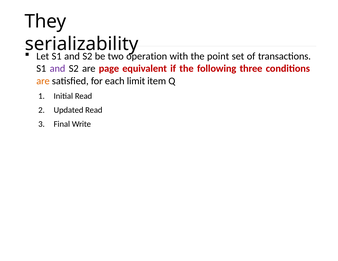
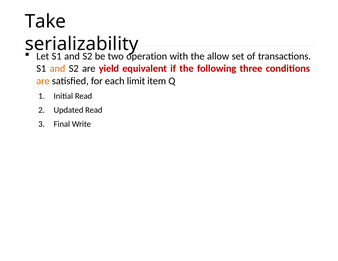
They: They -> Take
point: point -> allow
and at (57, 69) colour: purple -> orange
page: page -> yield
